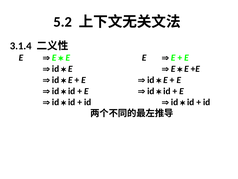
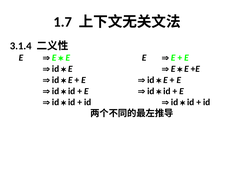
5.2: 5.2 -> 1.7
